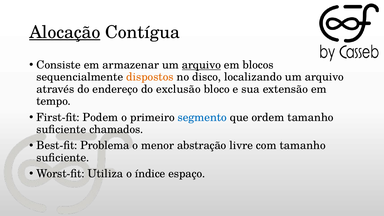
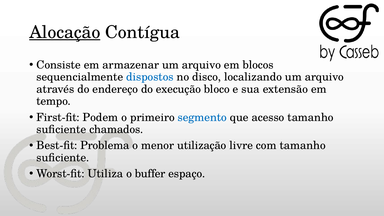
arquivo at (201, 65) underline: present -> none
dispostos colour: orange -> blue
exclusão: exclusão -> execução
ordem: ordem -> acesso
abstração: abstração -> utilização
índice: índice -> buffer
